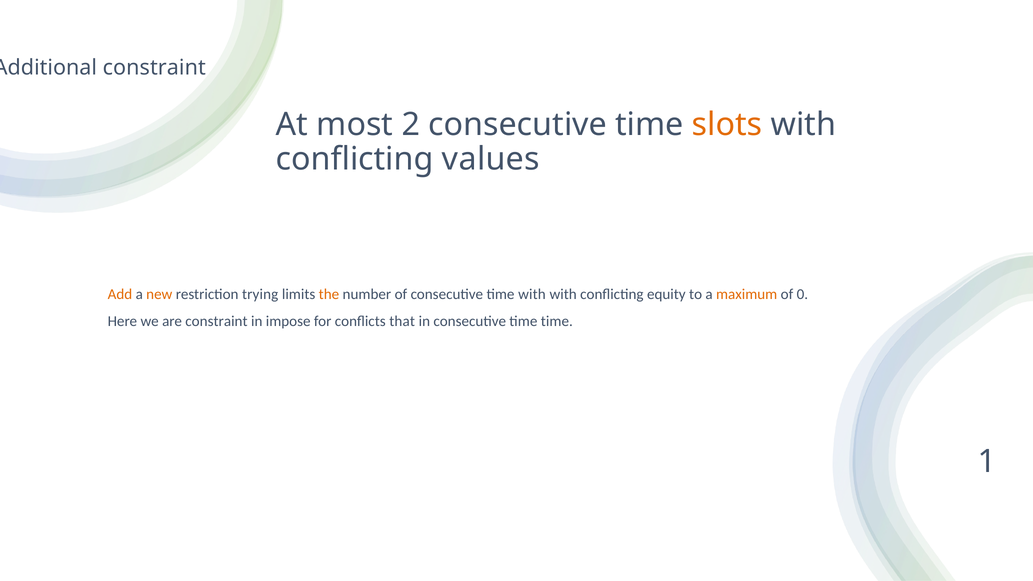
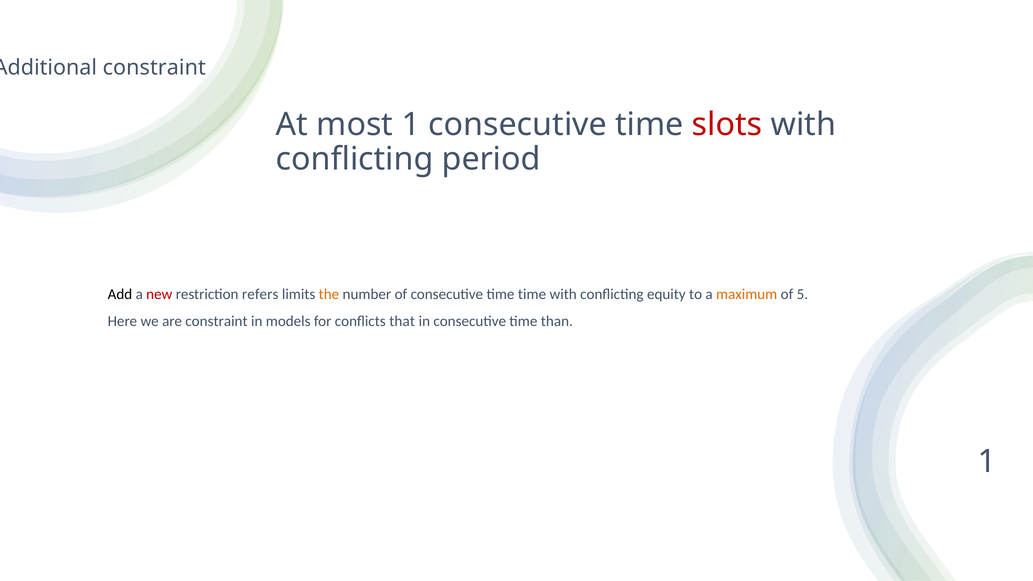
most 2: 2 -> 1
slots colour: orange -> red
values: values -> period
Add colour: orange -> black
new colour: orange -> red
trying: trying -> refers
time with: with -> time
0: 0 -> 5
impose: impose -> models
time time: time -> than
